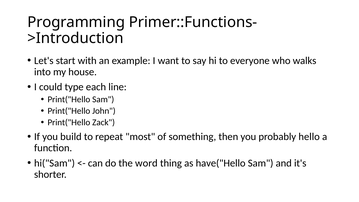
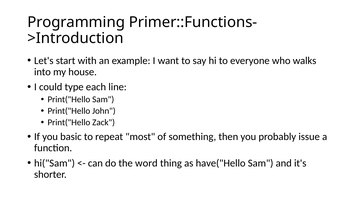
build: build -> basic
hello: hello -> issue
